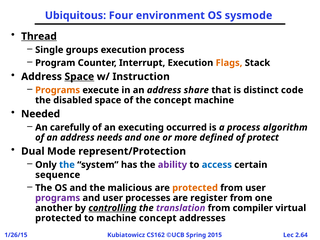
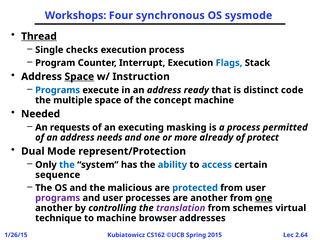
Ubiquitous: Ubiquitous -> Workshops
environment: environment -> synchronous
groups: groups -> checks
Flags colour: orange -> blue
Programs at (58, 90) colour: orange -> blue
share: share -> ready
disabled: disabled -> multiple
carefully: carefully -> requests
occurred: occurred -> masking
algorithm: algorithm -> permitted
defined: defined -> already
ability colour: purple -> blue
protected at (195, 188) colour: orange -> blue
are register: register -> another
one at (264, 198) underline: none -> present
controlling underline: present -> none
compiler: compiler -> schemes
protected at (58, 218): protected -> technique
machine concept: concept -> browser
